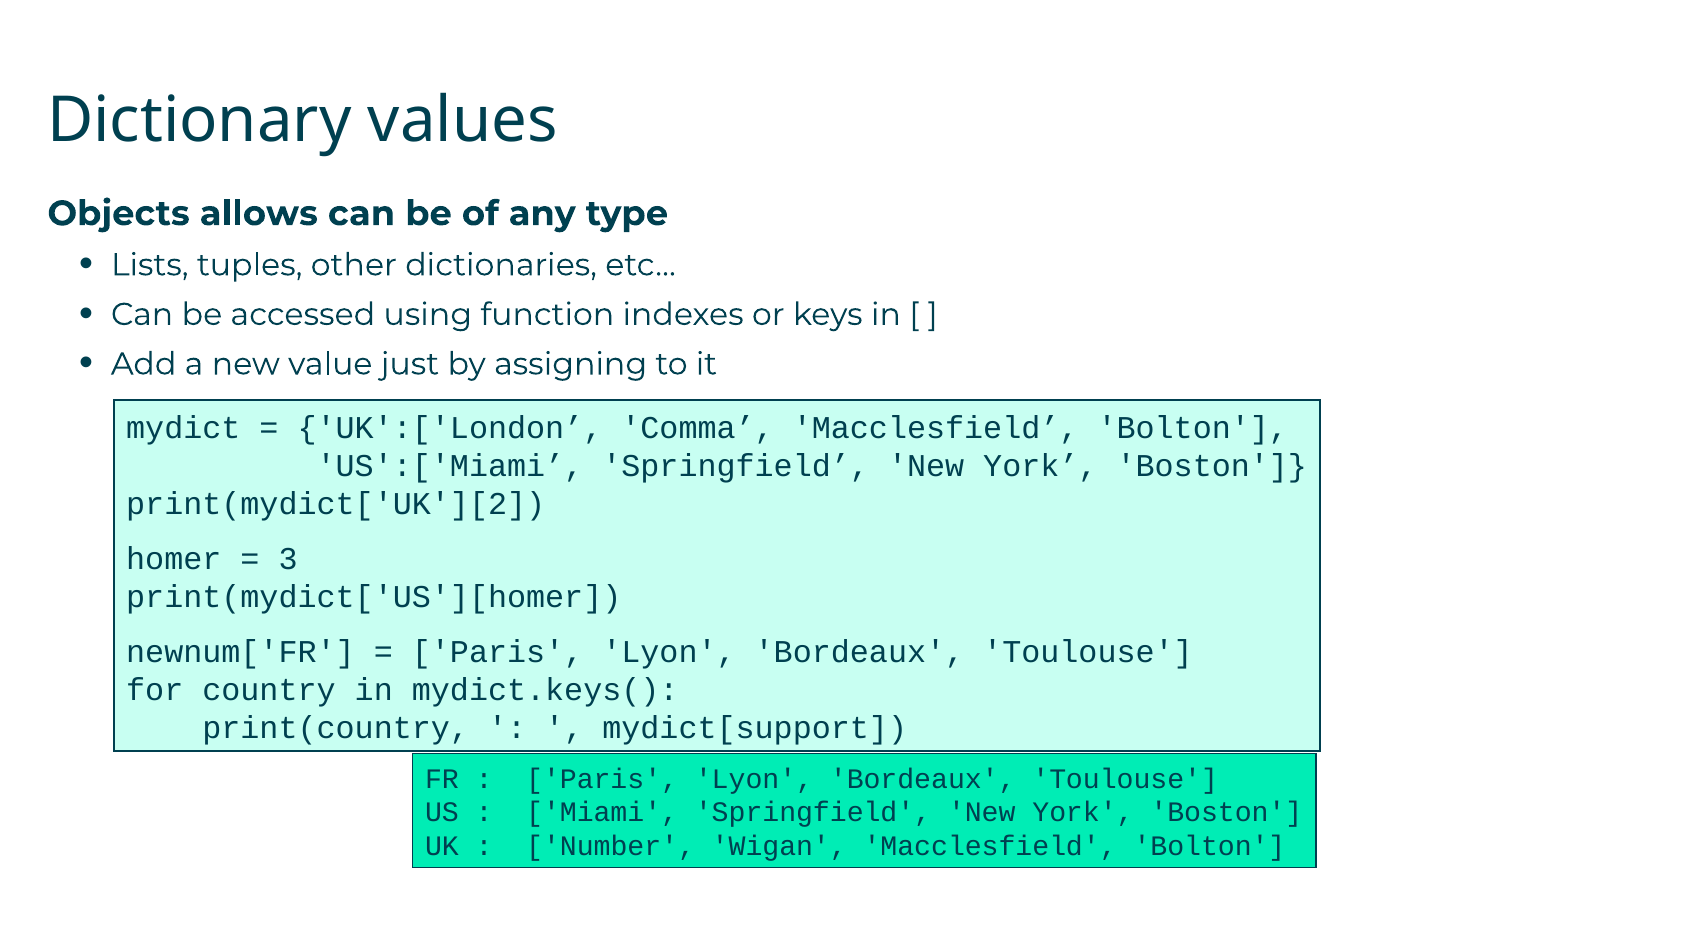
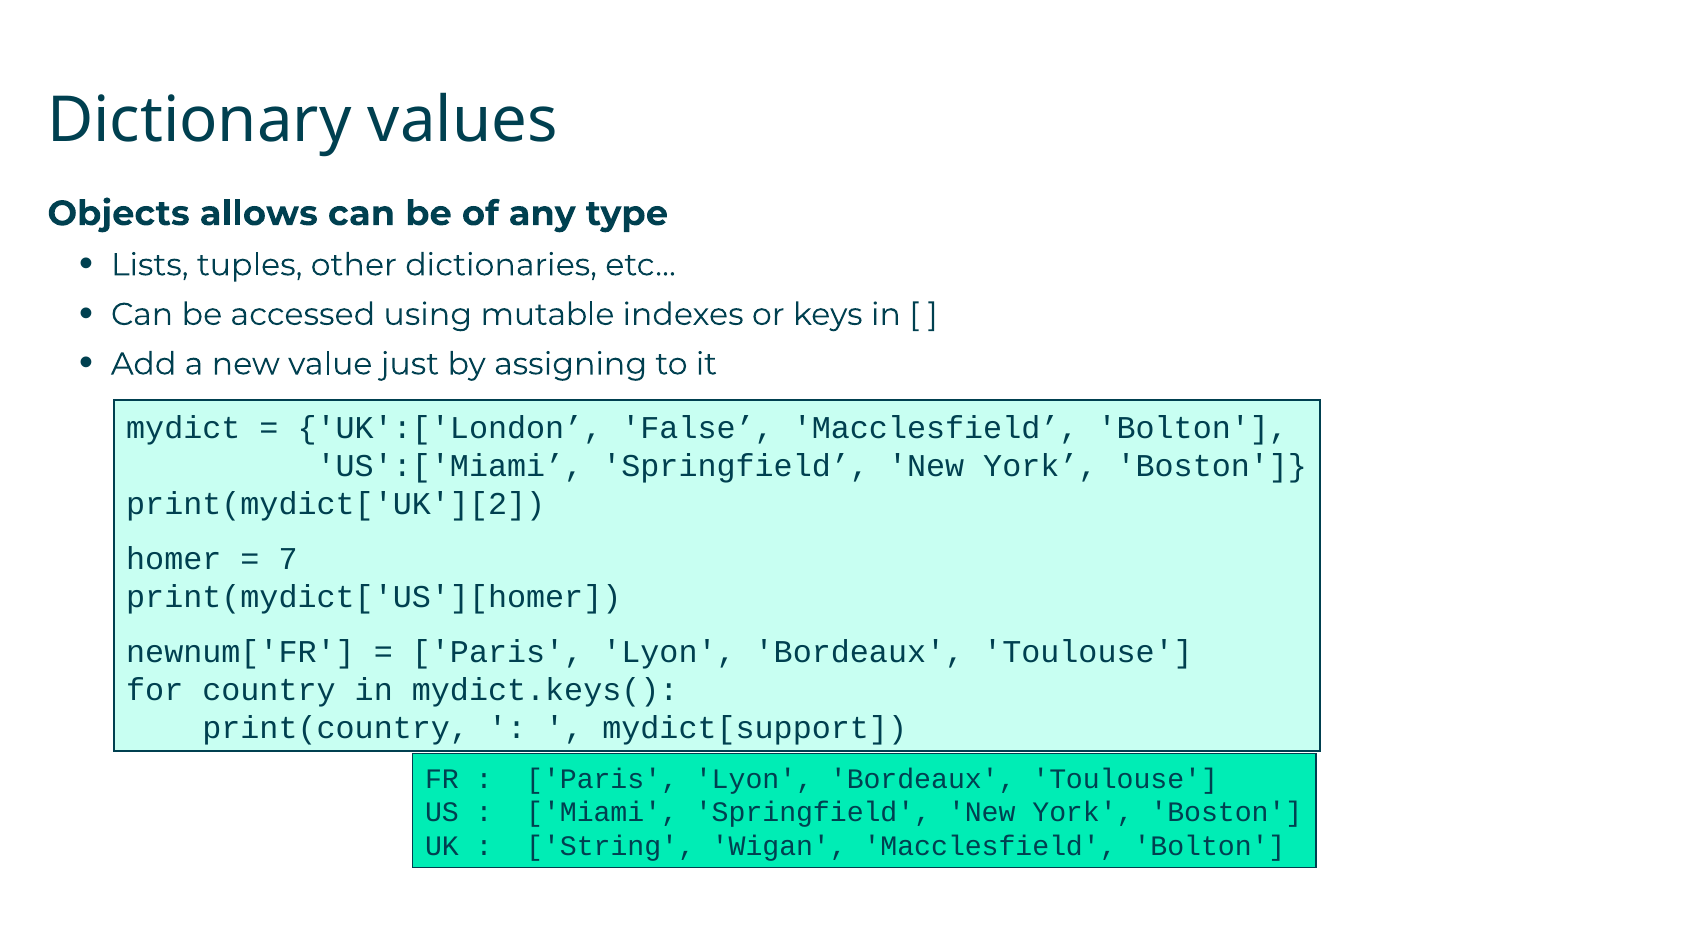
function: function -> mutable
Comma: Comma -> False
3: 3 -> 7
Number: Number -> String
